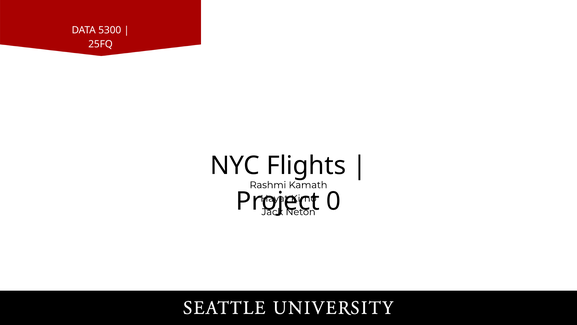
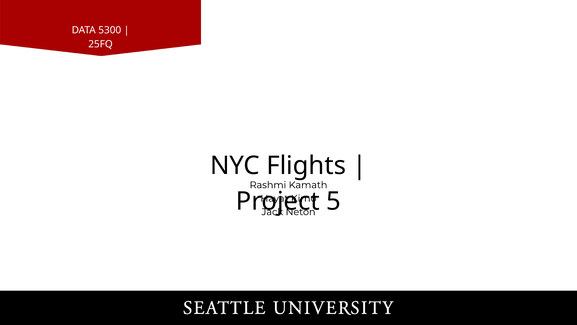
0: 0 -> 5
